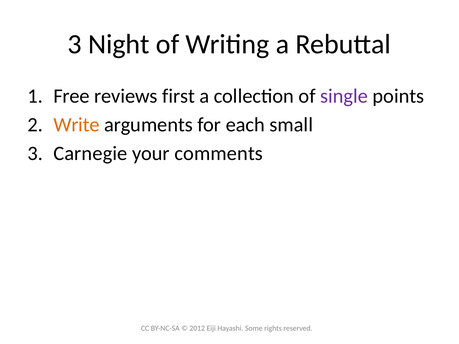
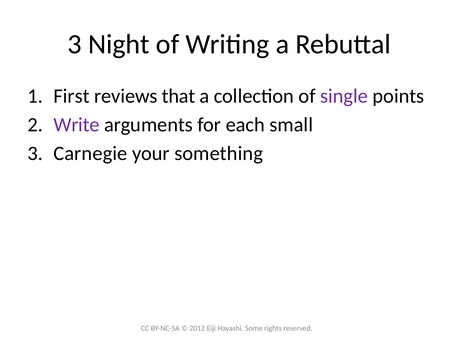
Free: Free -> First
first: first -> that
Write colour: orange -> purple
comments: comments -> something
